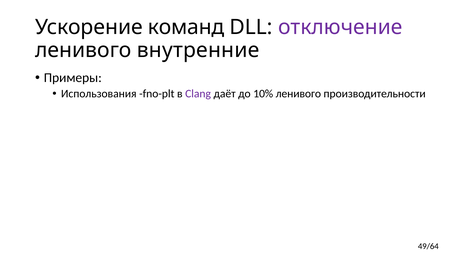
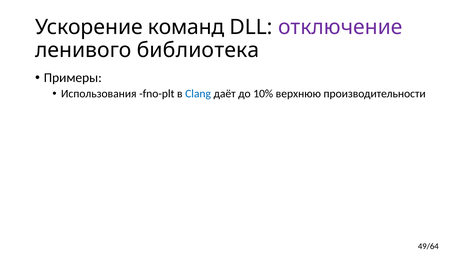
внутренние: внутренние -> библиотека
Clang colour: purple -> blue
10% ленивого: ленивого -> верхнюю
